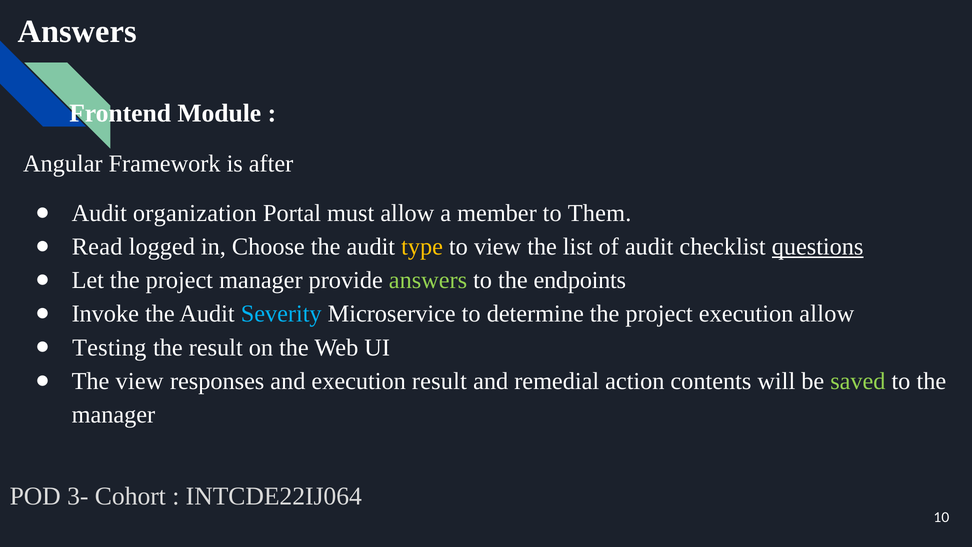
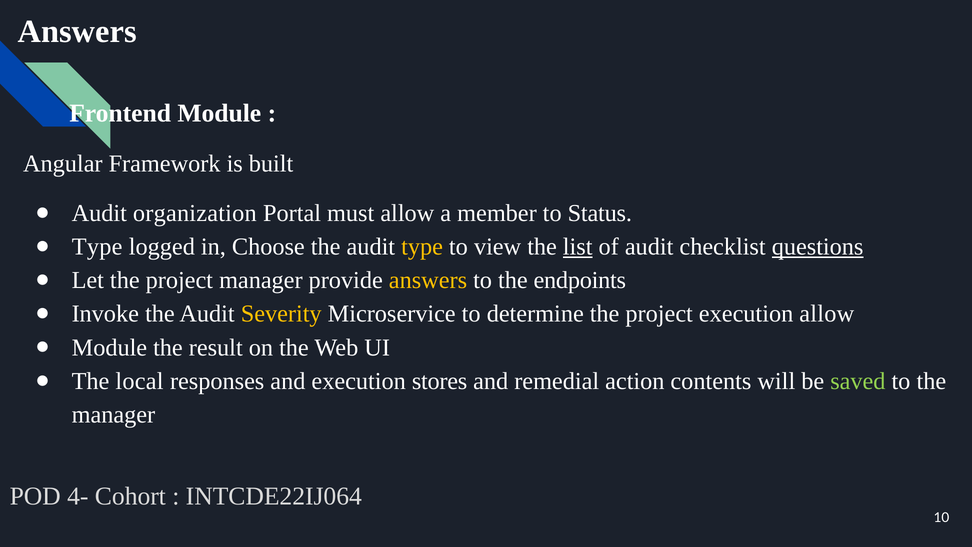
after: after -> built
Them: Them -> Status
Read at (97, 247): Read -> Type
list underline: none -> present
answers at (428, 280) colour: light green -> yellow
Severity colour: light blue -> yellow
Testing at (109, 347): Testing -> Module
The view: view -> local
execution result: result -> stores
3-: 3- -> 4-
